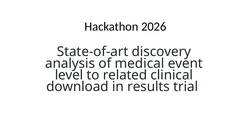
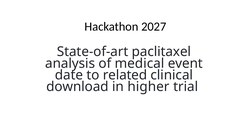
2026: 2026 -> 2027
discovery: discovery -> paclitaxel
level: level -> date
results: results -> higher
